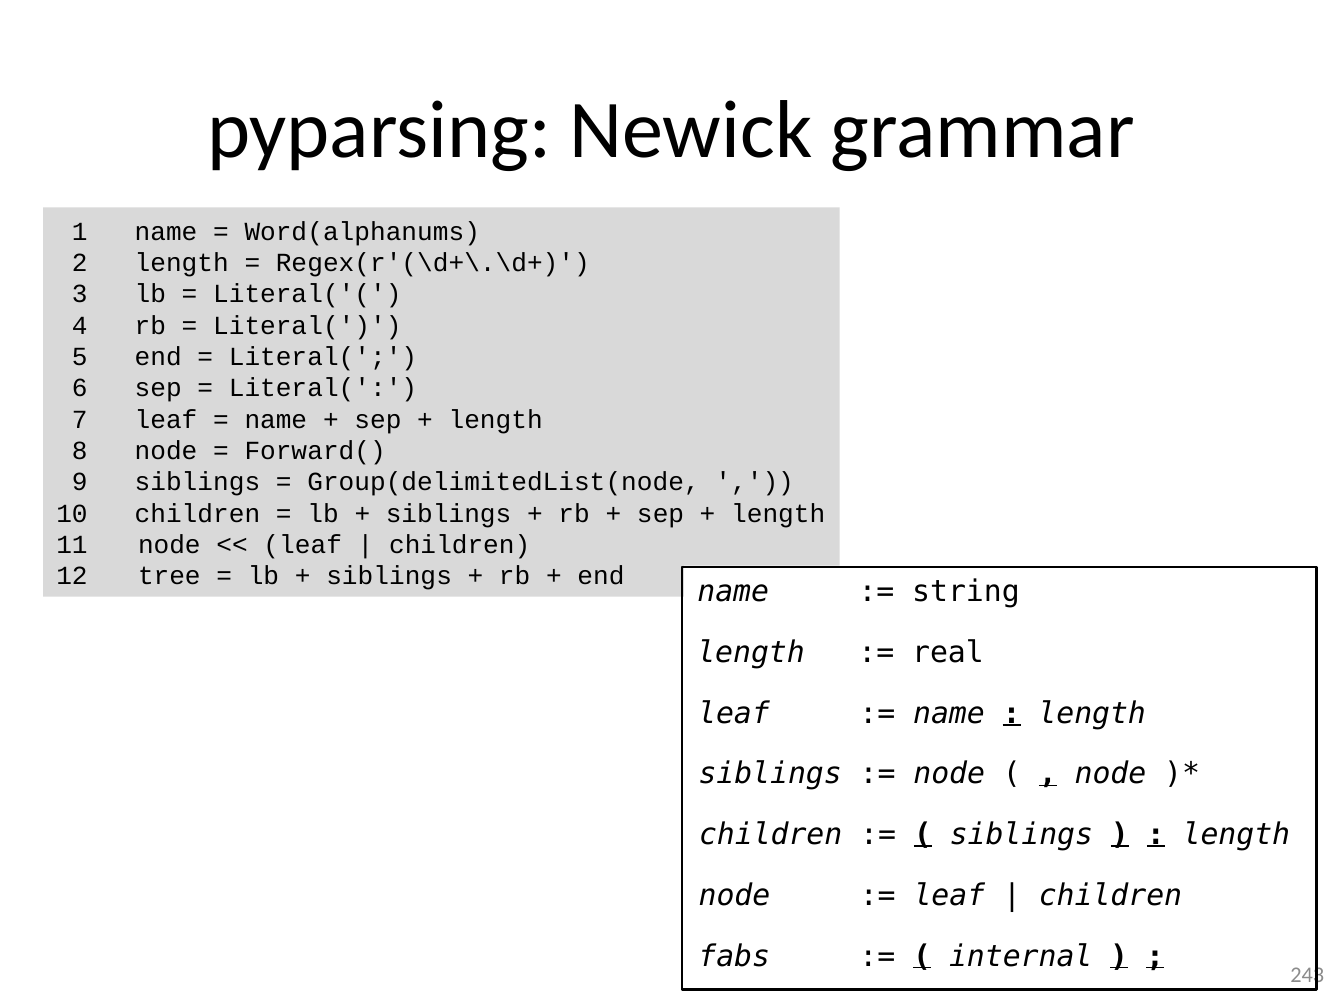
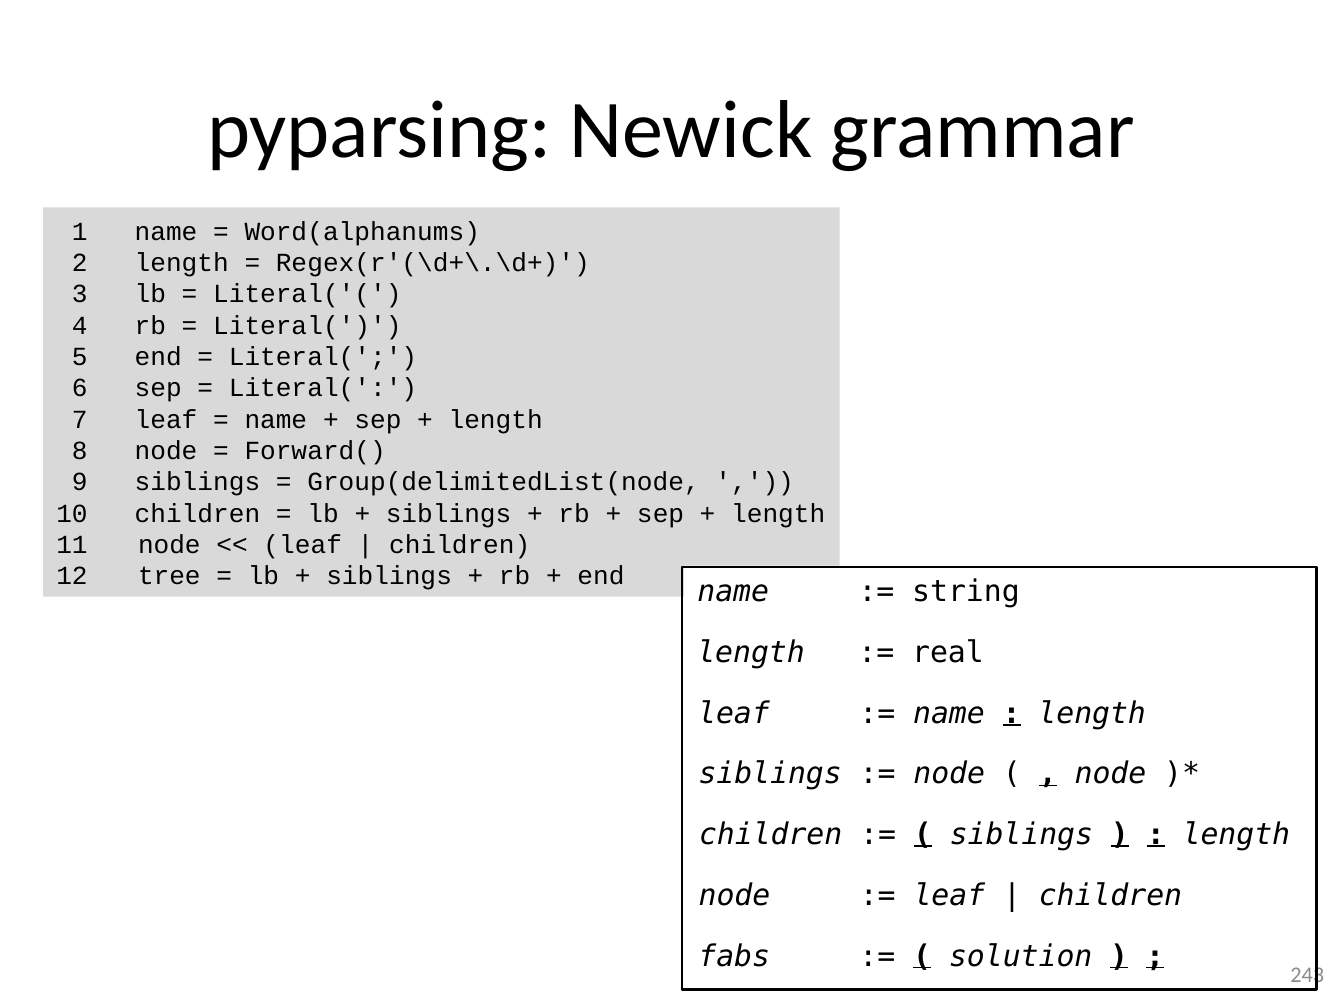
internal: internal -> solution
